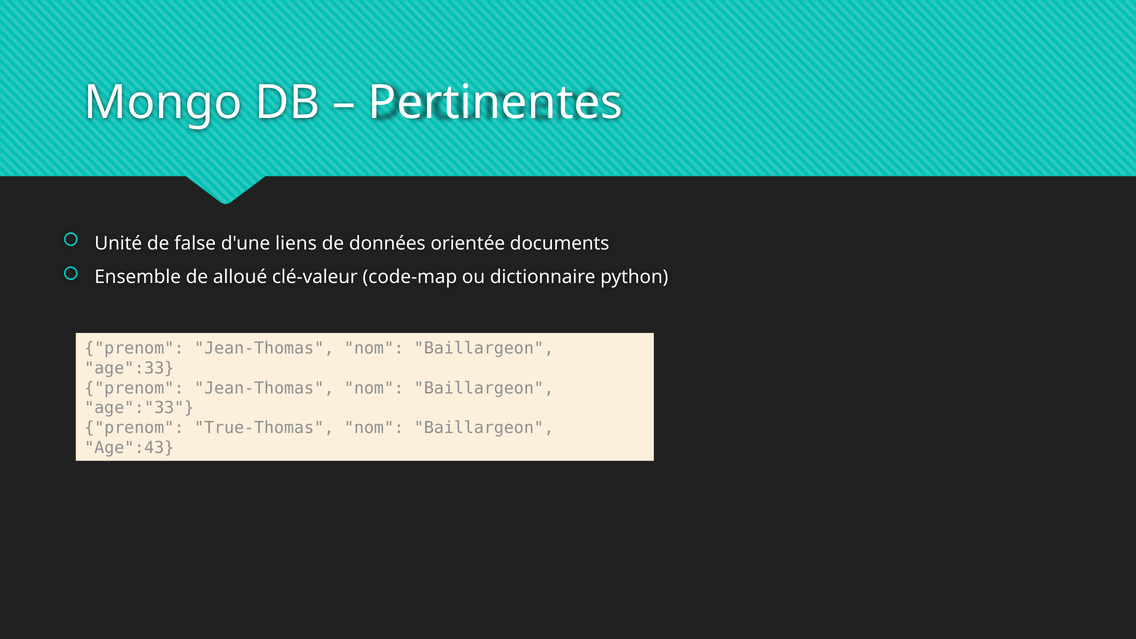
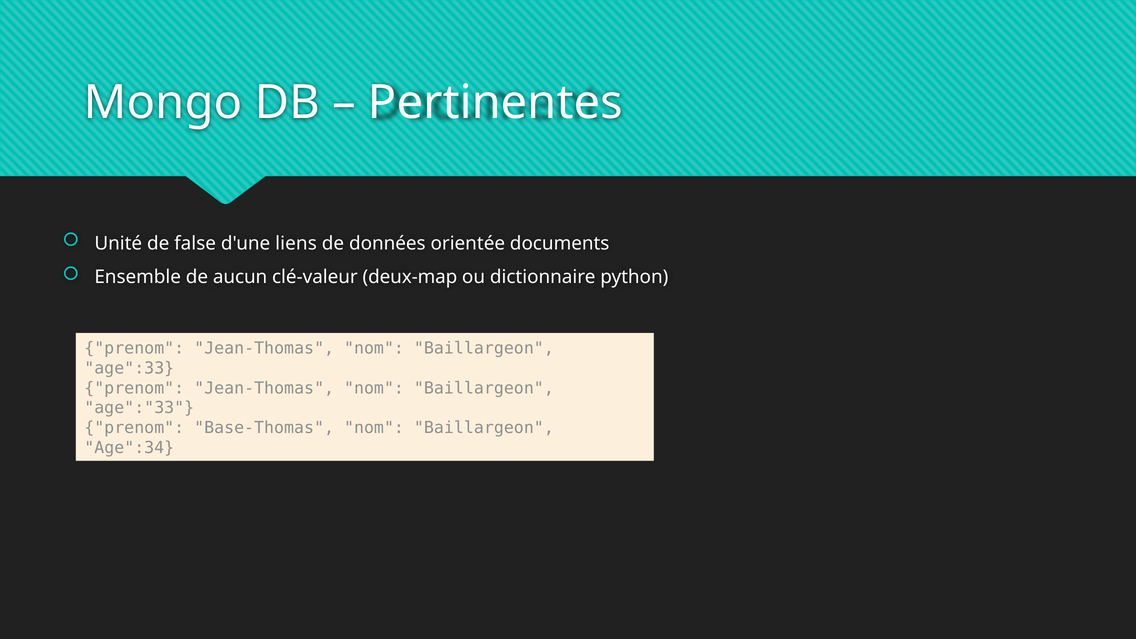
alloué: alloué -> aucun
code-map: code-map -> deux-map
True-Thomas: True-Thomas -> Base-Thomas
Age":43: Age":43 -> Age":34
